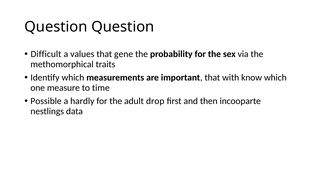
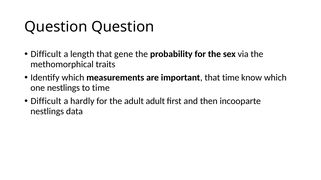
values: values -> length
that with: with -> time
one measure: measure -> nestlings
Possible at (46, 101): Possible -> Difficult
adult drop: drop -> adult
